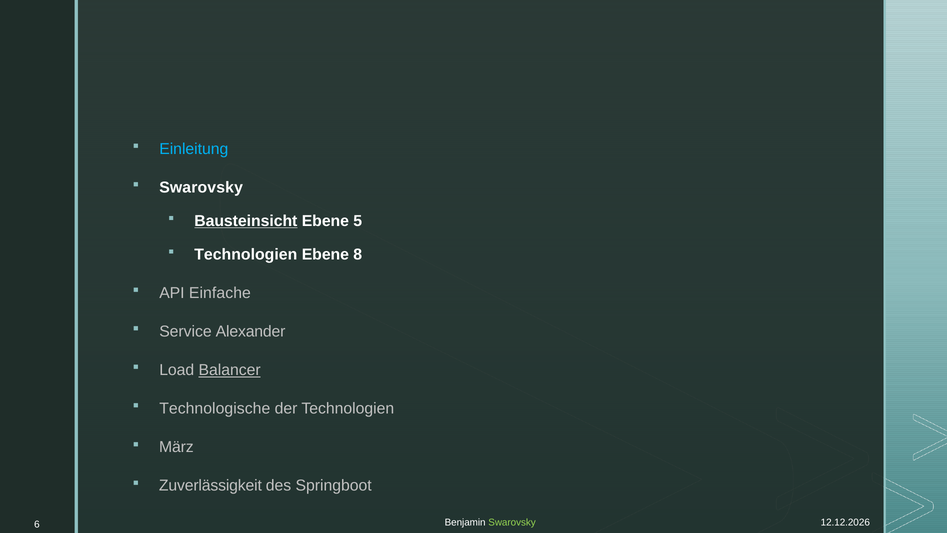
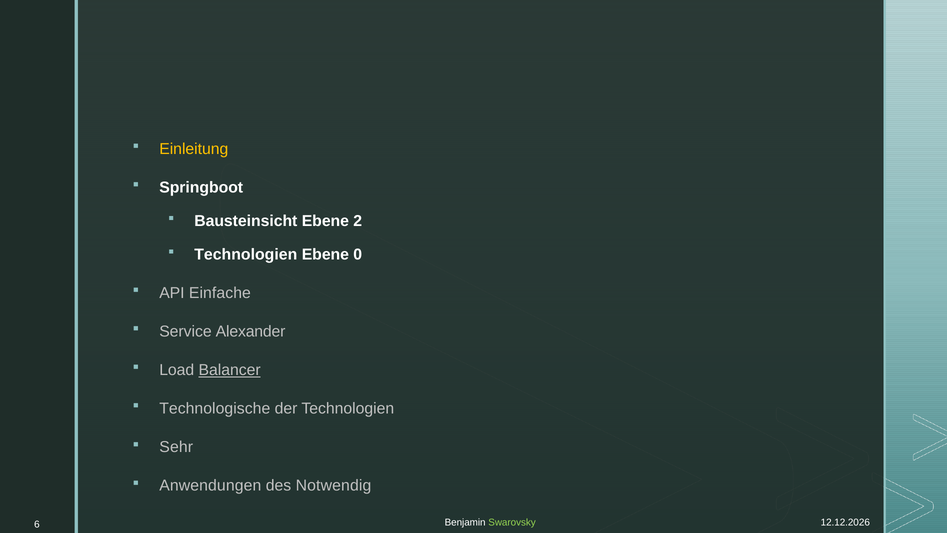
Einleitung colour: light blue -> yellow
Swarovsky at (201, 187): Swarovsky -> Springboot
Bausteinsicht underline: present -> none
5: 5 -> 2
8: 8 -> 0
März: März -> Sehr
Zuverlässigkeit: Zuverlässigkeit -> Anwendungen
Springboot: Springboot -> Notwendig
